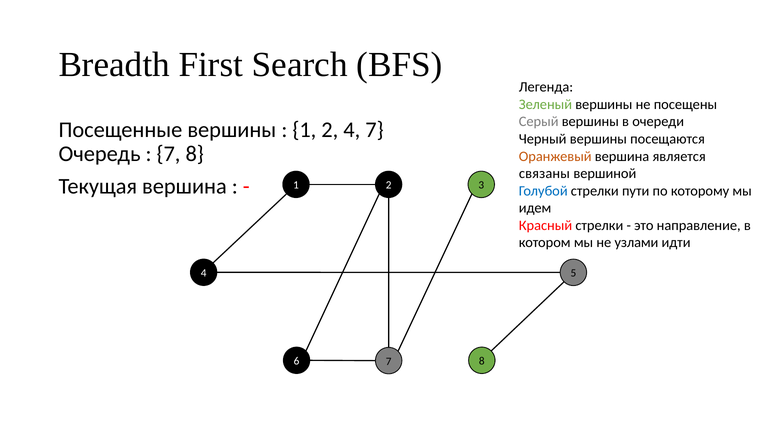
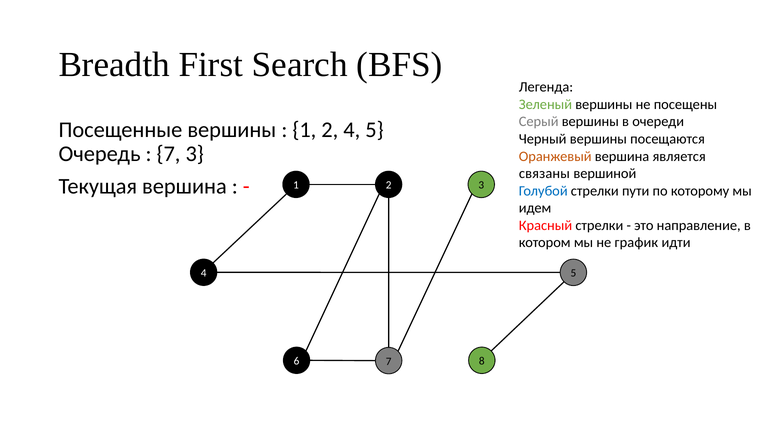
4 7: 7 -> 5
8 at (195, 154): 8 -> 3
узлами: узлами -> график
